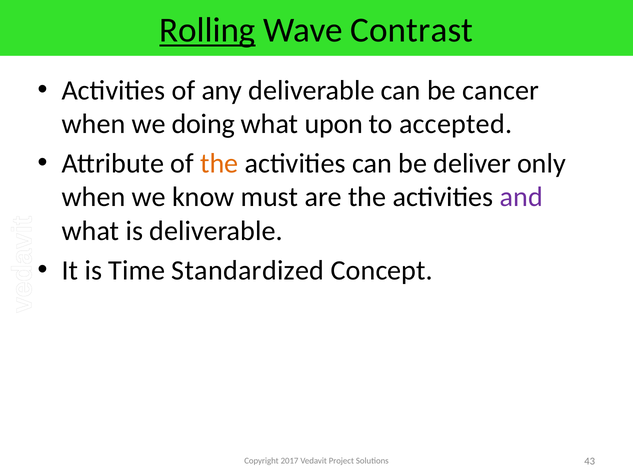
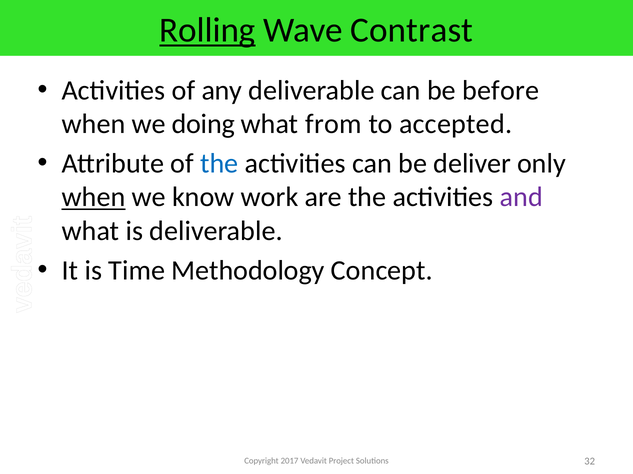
cancer: cancer -> before
upon: upon -> from
the at (219, 164) colour: orange -> blue
when at (94, 198) underline: none -> present
must: must -> work
Standardized: Standardized -> Methodology
43: 43 -> 32
